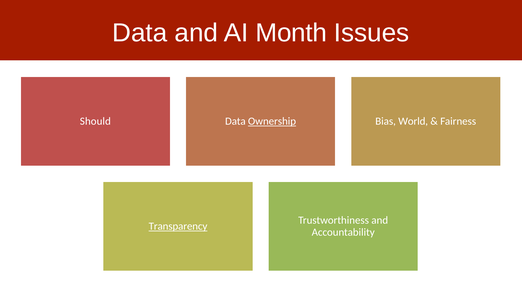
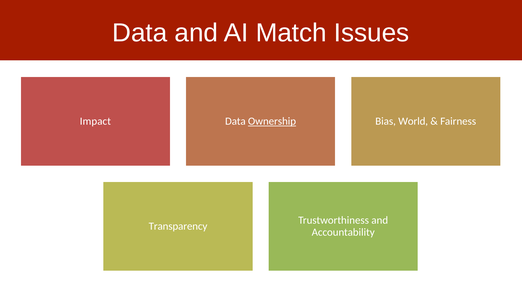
Month: Month -> Match
Should: Should -> Impact
Transparency underline: present -> none
